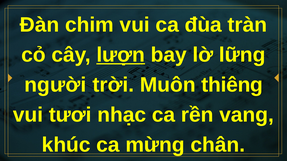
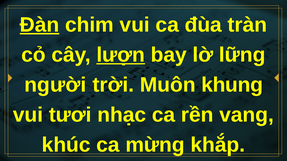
Ðàn underline: none -> present
thiêng: thiêng -> khung
chân: chân -> khắp
